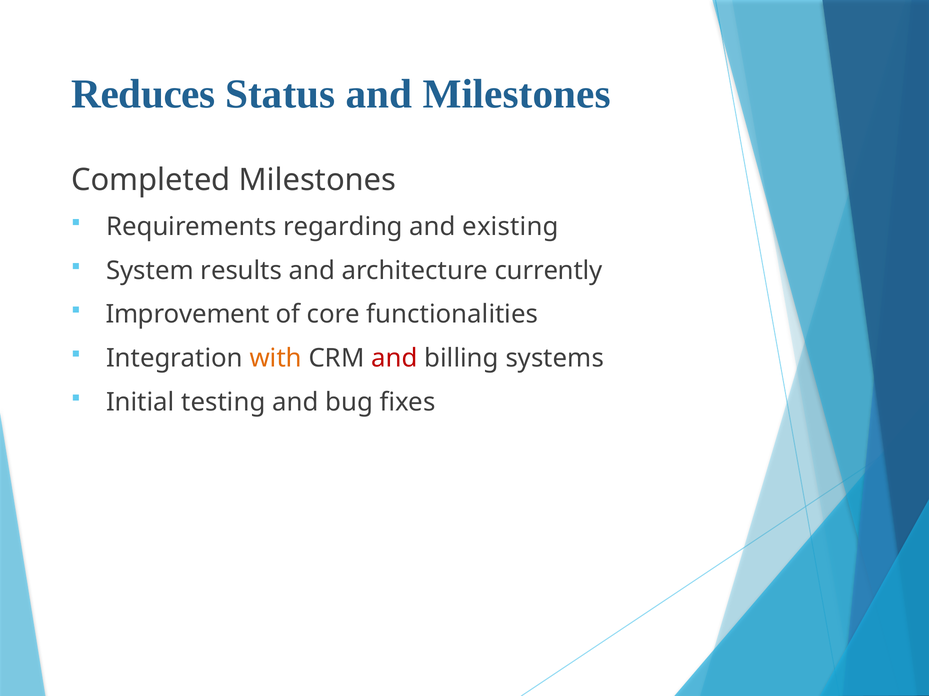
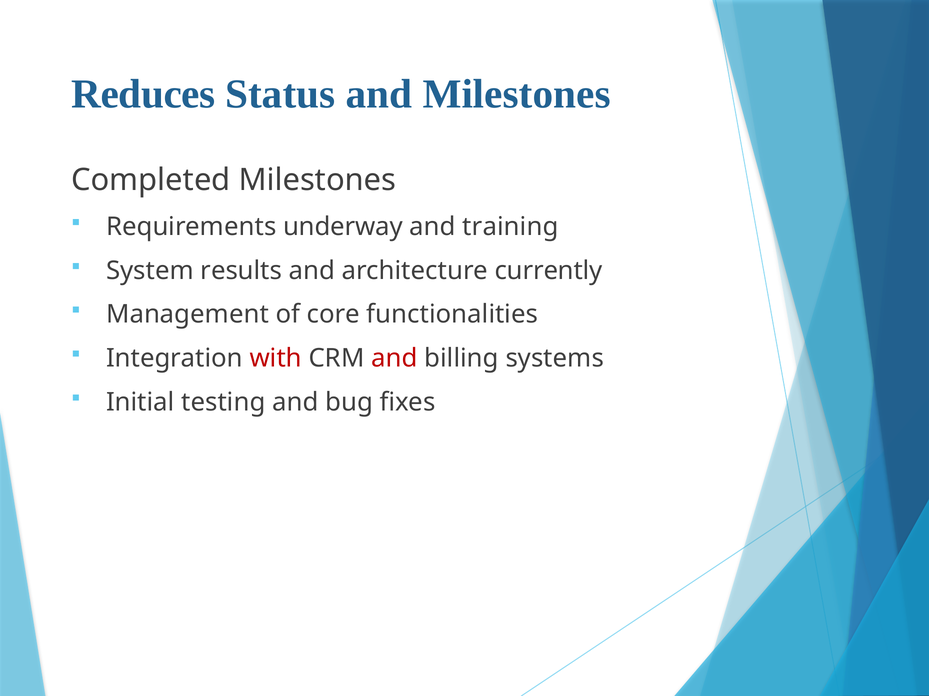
regarding: regarding -> underway
existing: existing -> training
Improvement: Improvement -> Management
with colour: orange -> red
